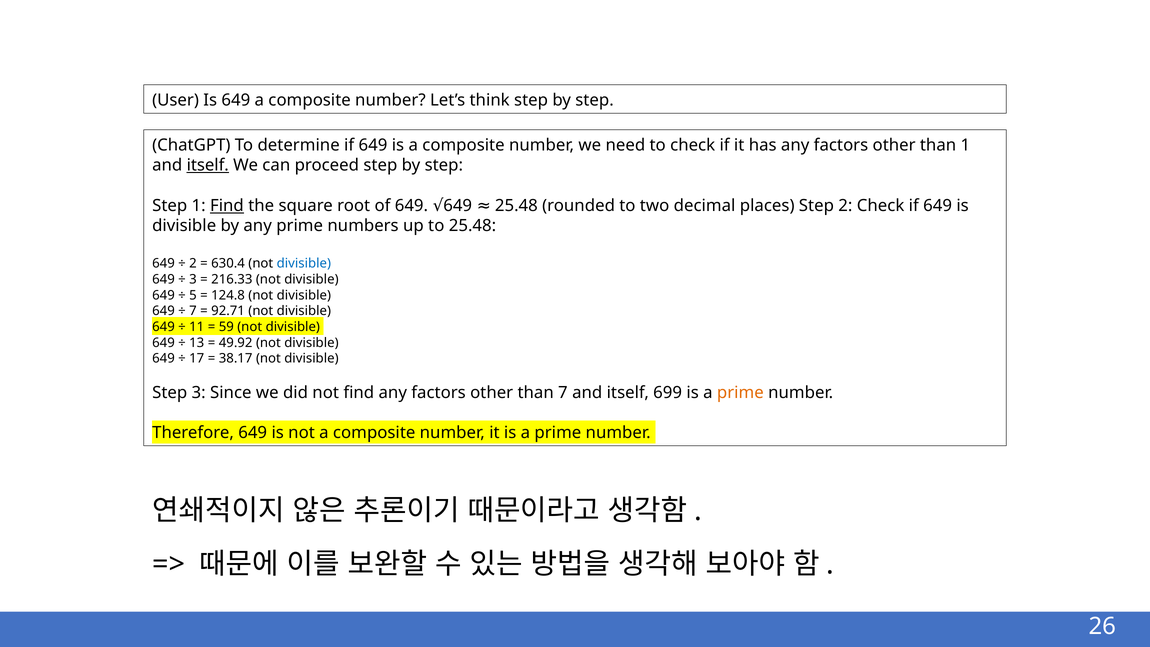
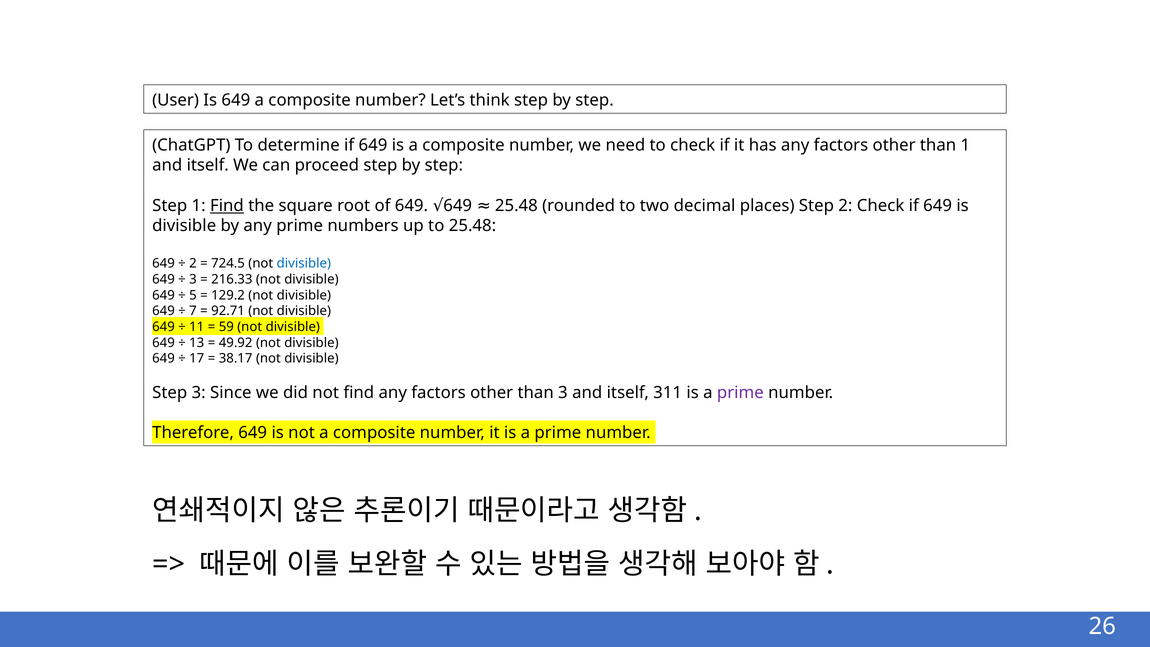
itself at (208, 165) underline: present -> none
630.4: 630.4 -> 724.5
124.8: 124.8 -> 129.2
than 7: 7 -> 3
699: 699 -> 311
prime at (740, 393) colour: orange -> purple
